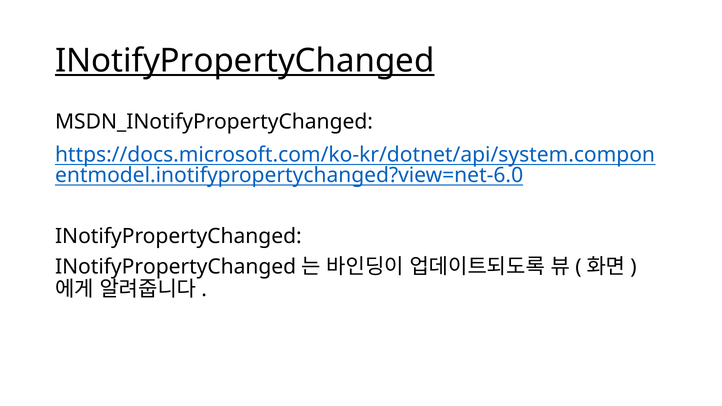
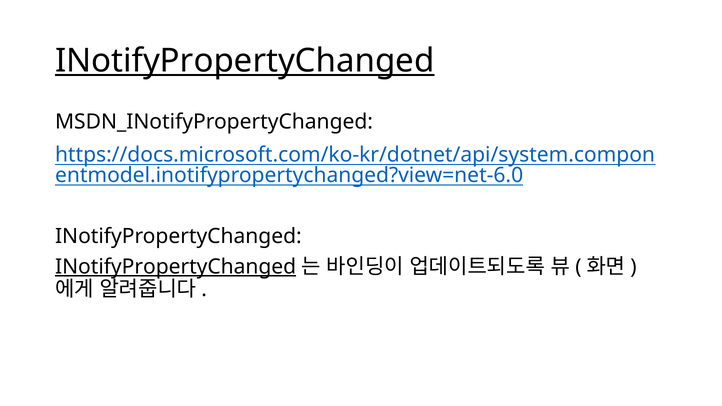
INotifyPropertyChanged at (176, 267) underline: none -> present
